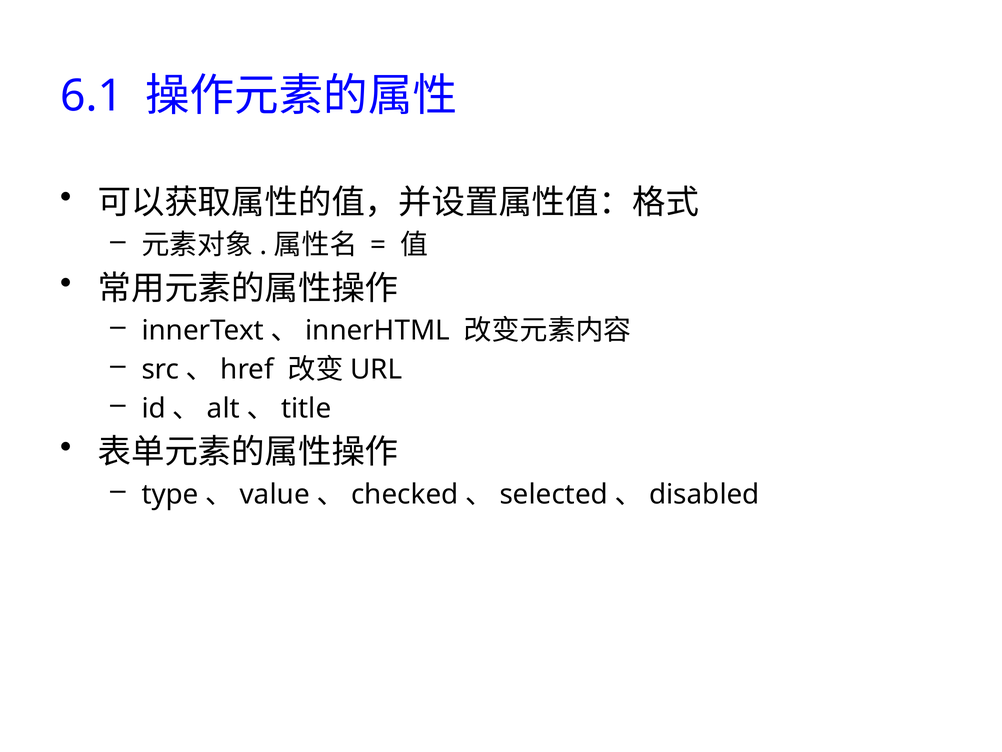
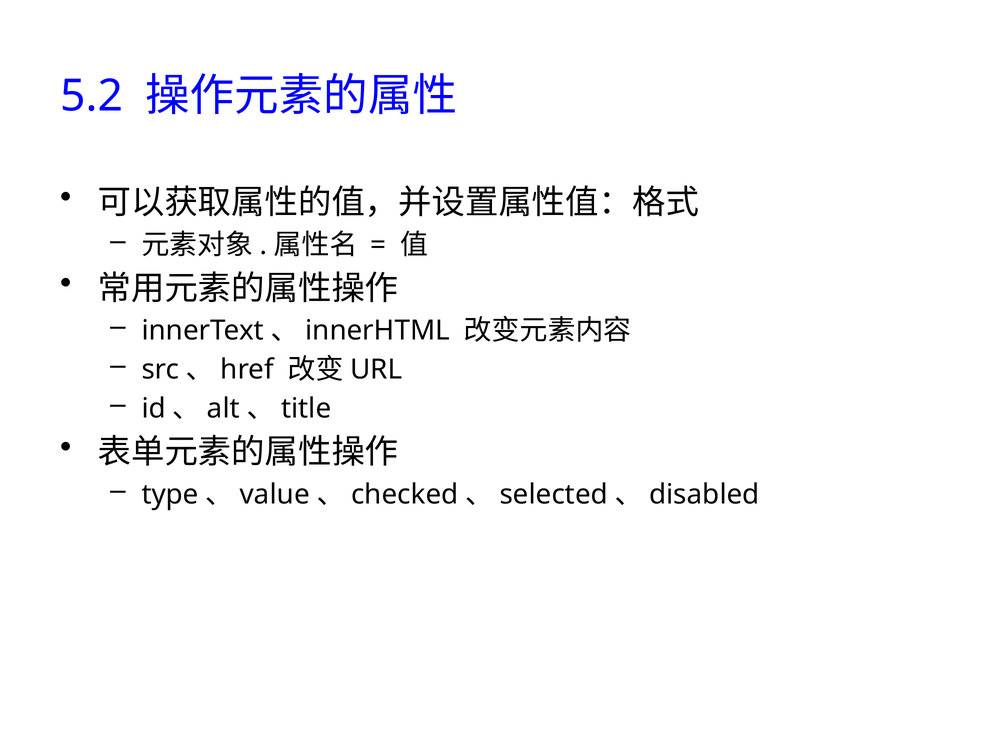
6.1: 6.1 -> 5.2
